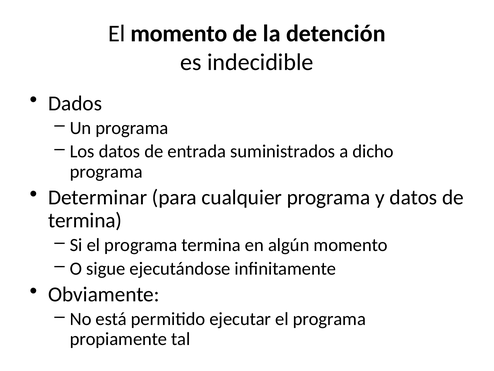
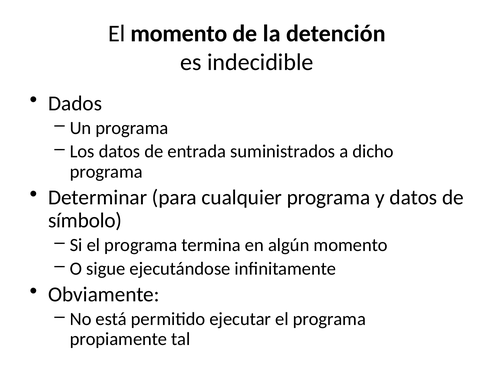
termina at (85, 220): termina -> símbolo
